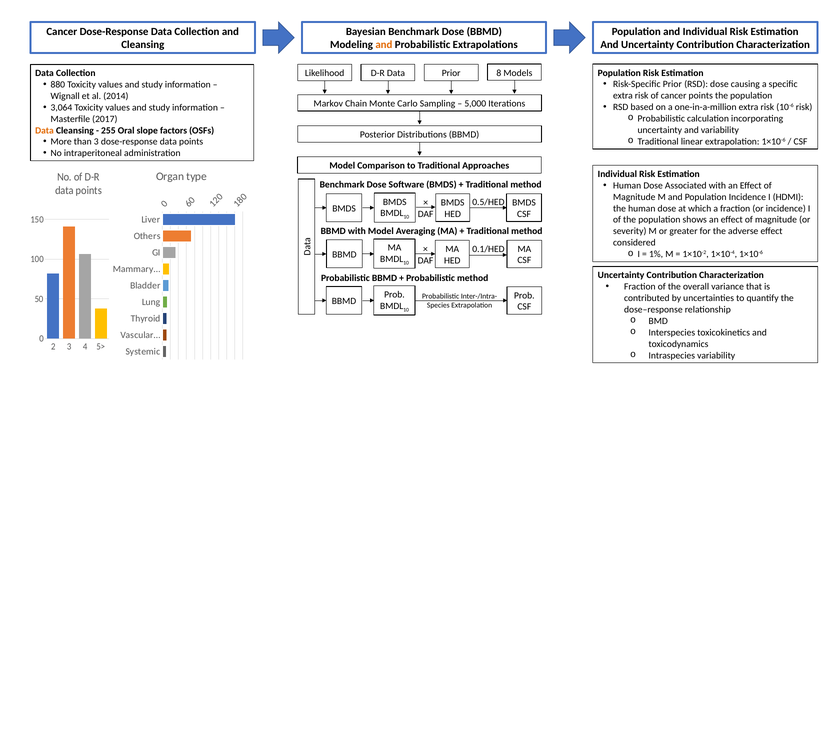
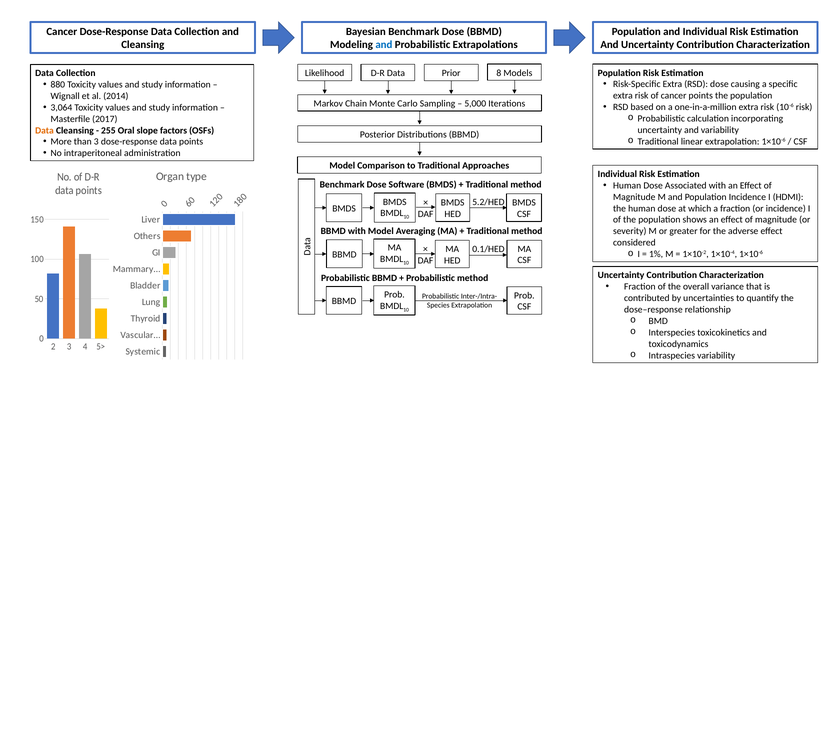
and at (384, 45) colour: orange -> blue
Risk-Specific Prior: Prior -> Extra
0.5/HED: 0.5/HED -> 5.2/HED
